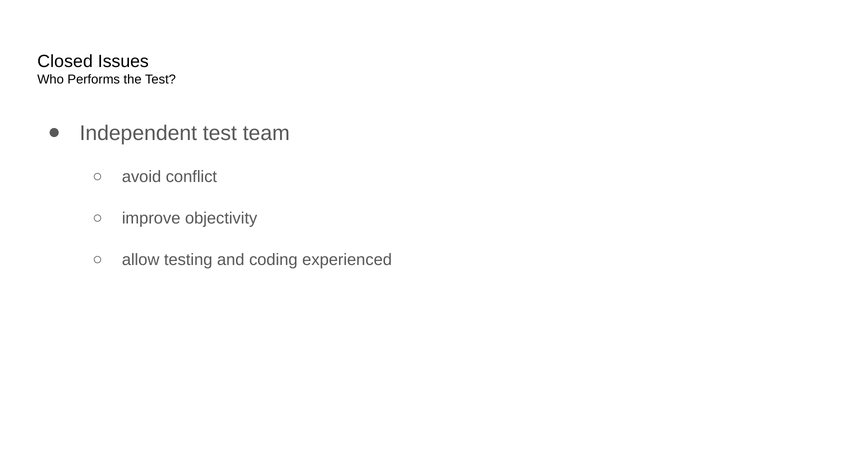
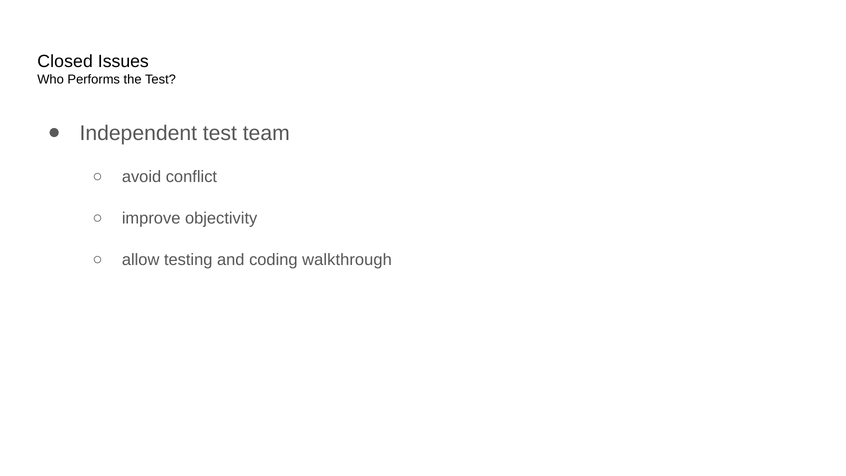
experienced: experienced -> walkthrough
